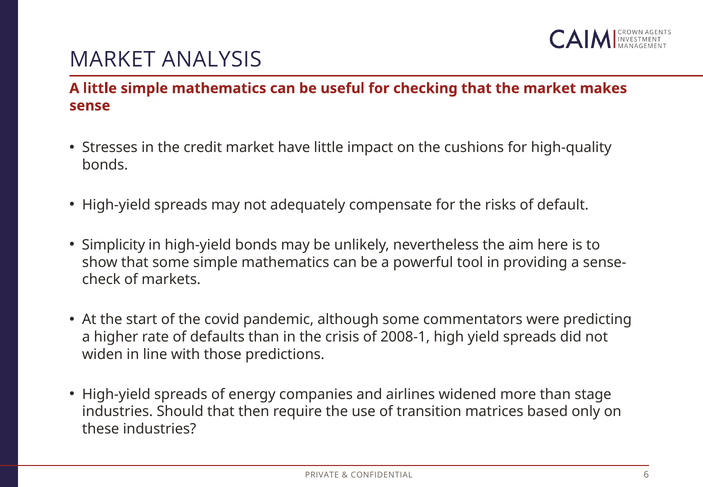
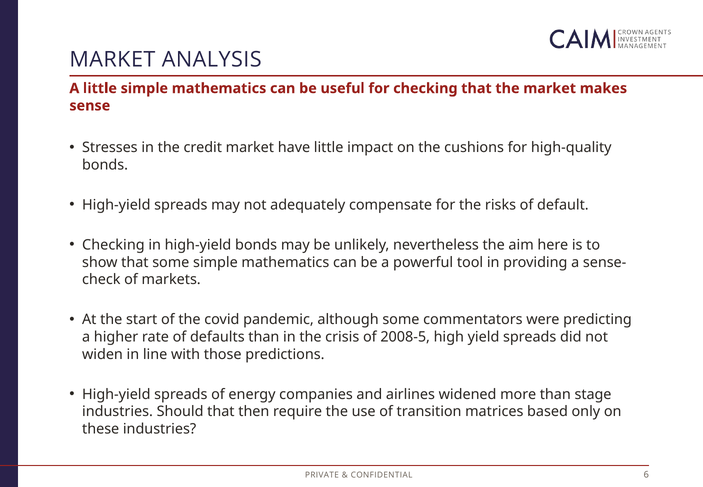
Simplicity at (114, 245): Simplicity -> Checking
2008-1: 2008-1 -> 2008-5
